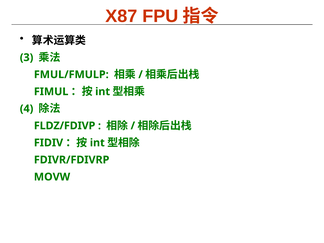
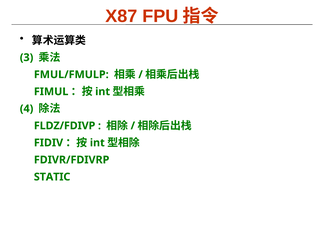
MOVW: MOVW -> STATIC
